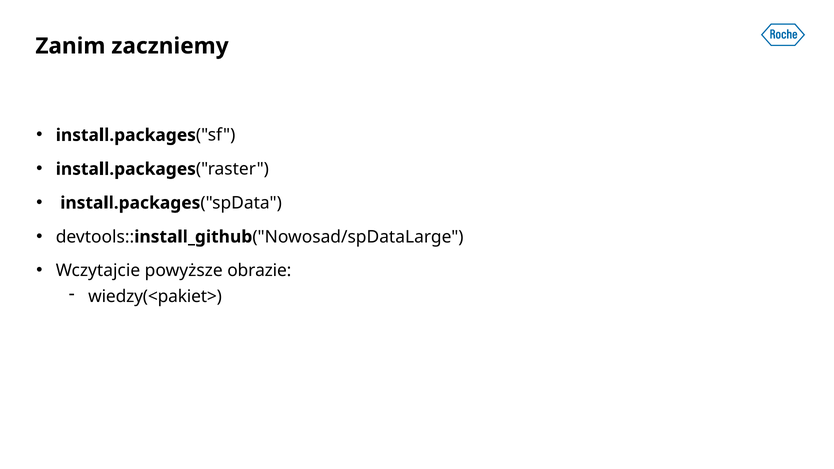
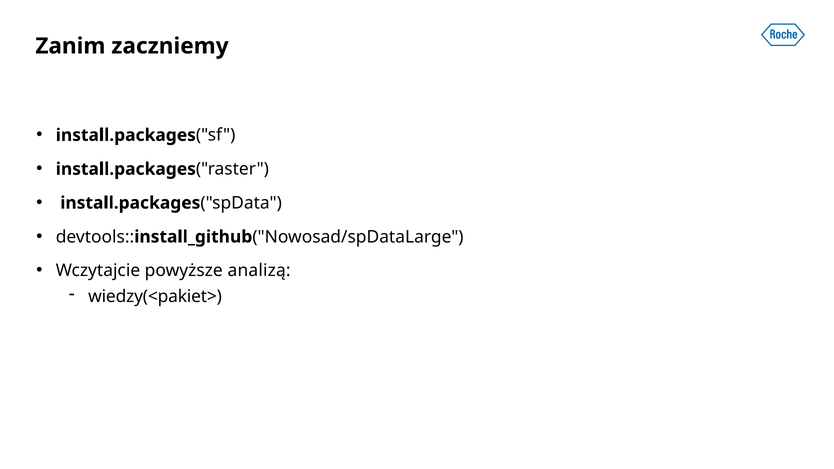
obrazie: obrazie -> analizą
